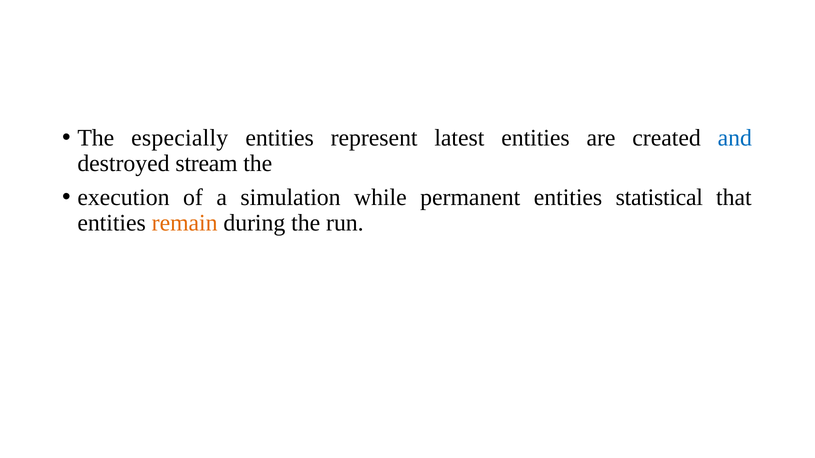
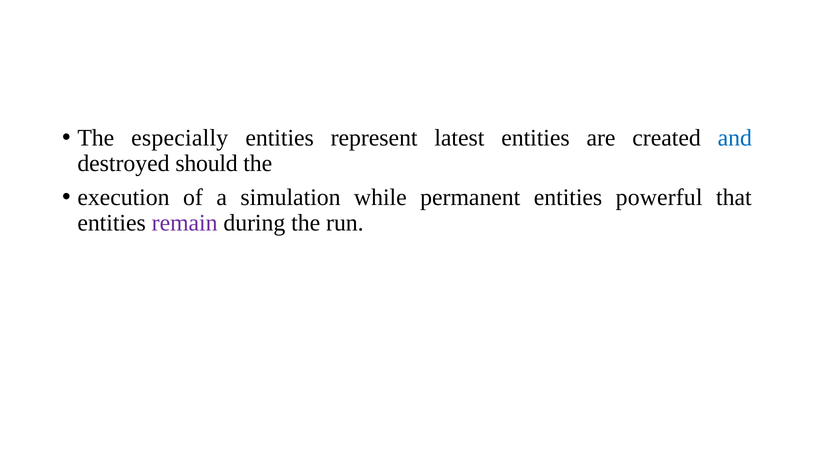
stream: stream -> should
statistical: statistical -> powerful
remain colour: orange -> purple
